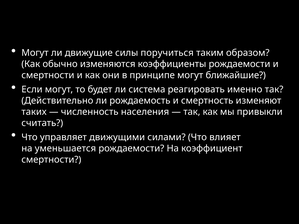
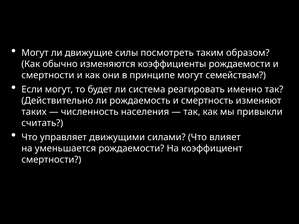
поручиться: поручиться -> посмотреть
ближайшие: ближайшие -> семействам
